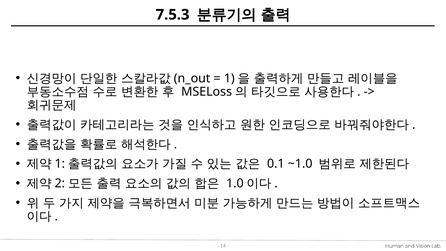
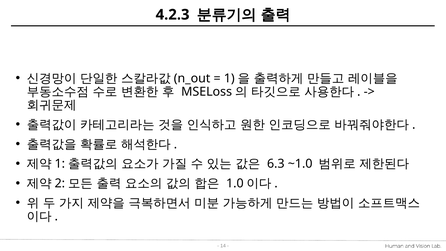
7.5.3: 7.5.3 -> 4.2.3
0.1: 0.1 -> 6.3
